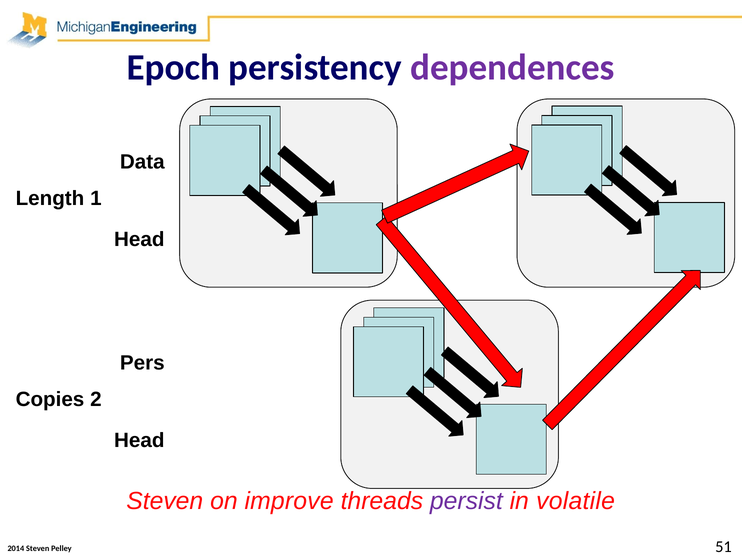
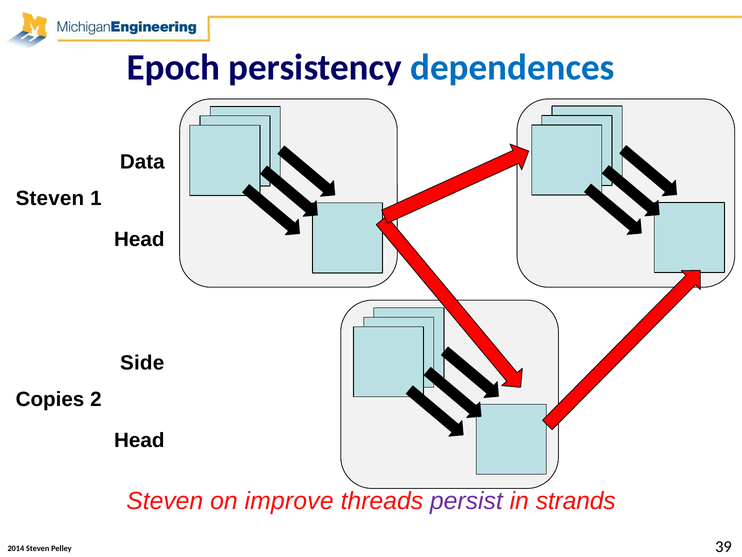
dependences colour: purple -> blue
Length at (50, 198): Length -> Steven
Pers: Pers -> Side
volatile: volatile -> strands
51: 51 -> 39
